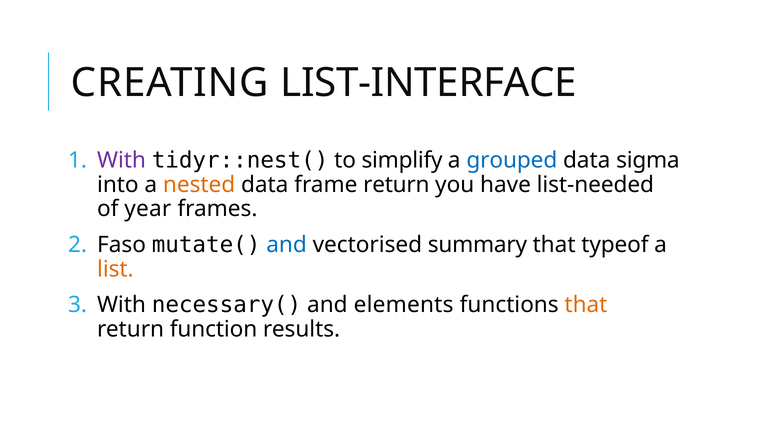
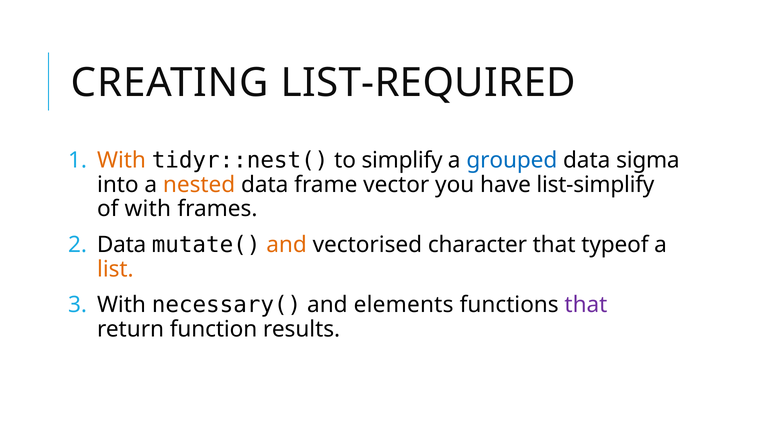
LIST-INTERFACE: LIST-INTERFACE -> LIST-REQUIRED
With at (122, 160) colour: purple -> orange
frame return: return -> vector
list-needed: list-needed -> list-simplify
of year: year -> with
Faso at (122, 245): Faso -> Data
and at (287, 245) colour: blue -> orange
summary: summary -> character
that at (586, 305) colour: orange -> purple
